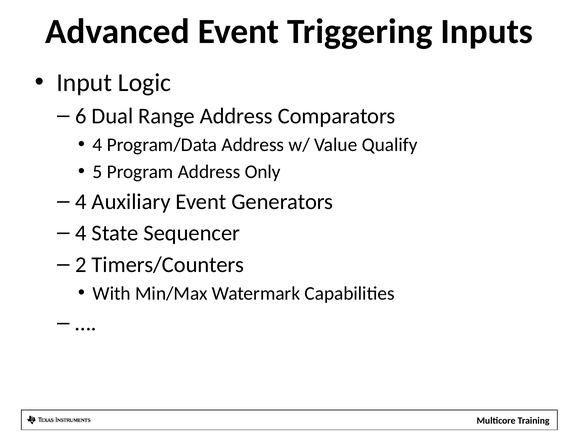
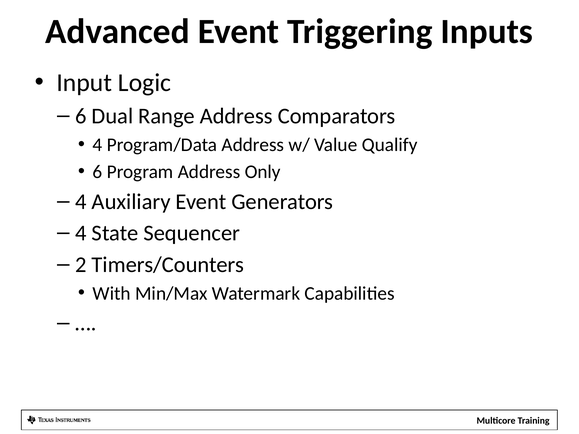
5 at (98, 172): 5 -> 6
